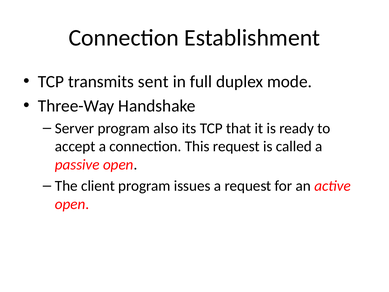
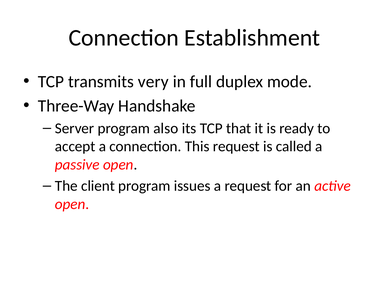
sent: sent -> very
